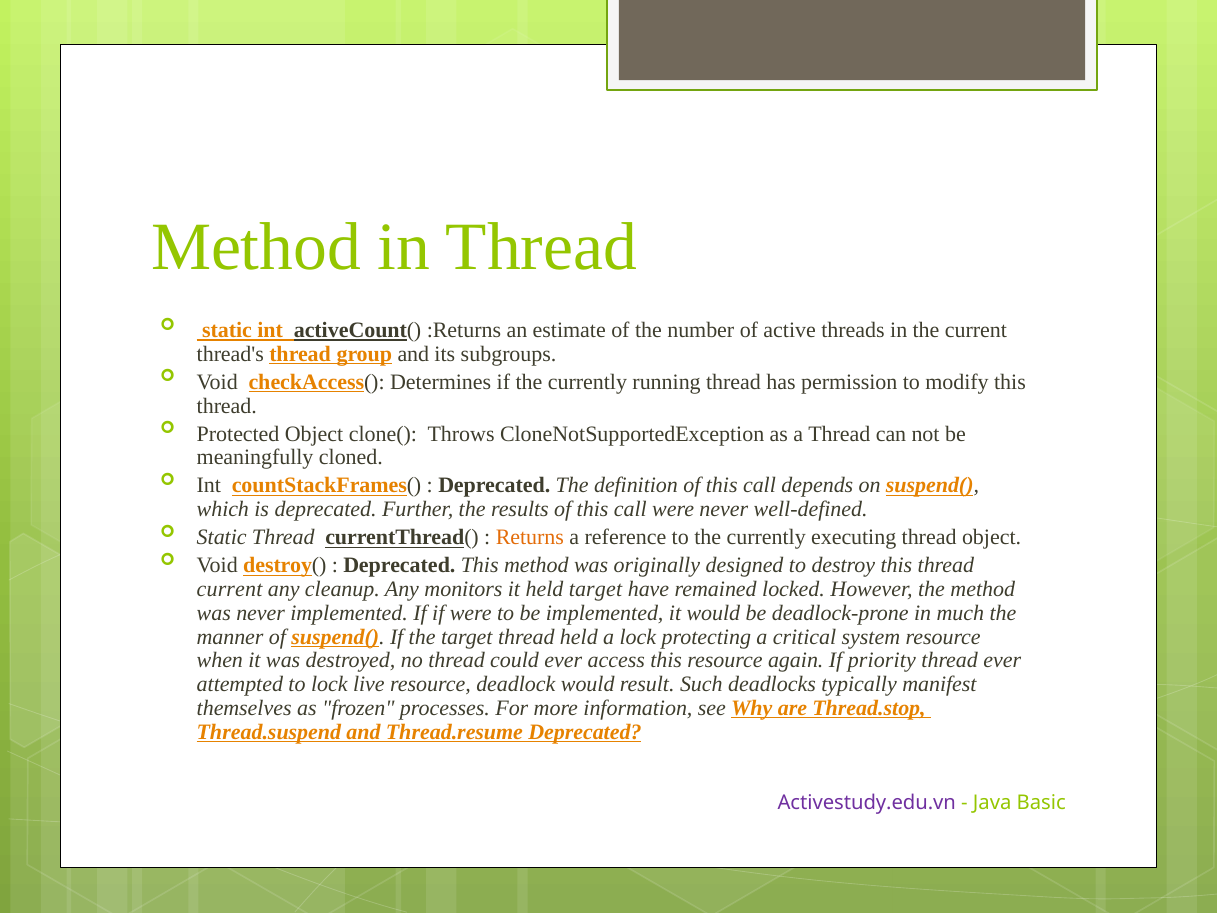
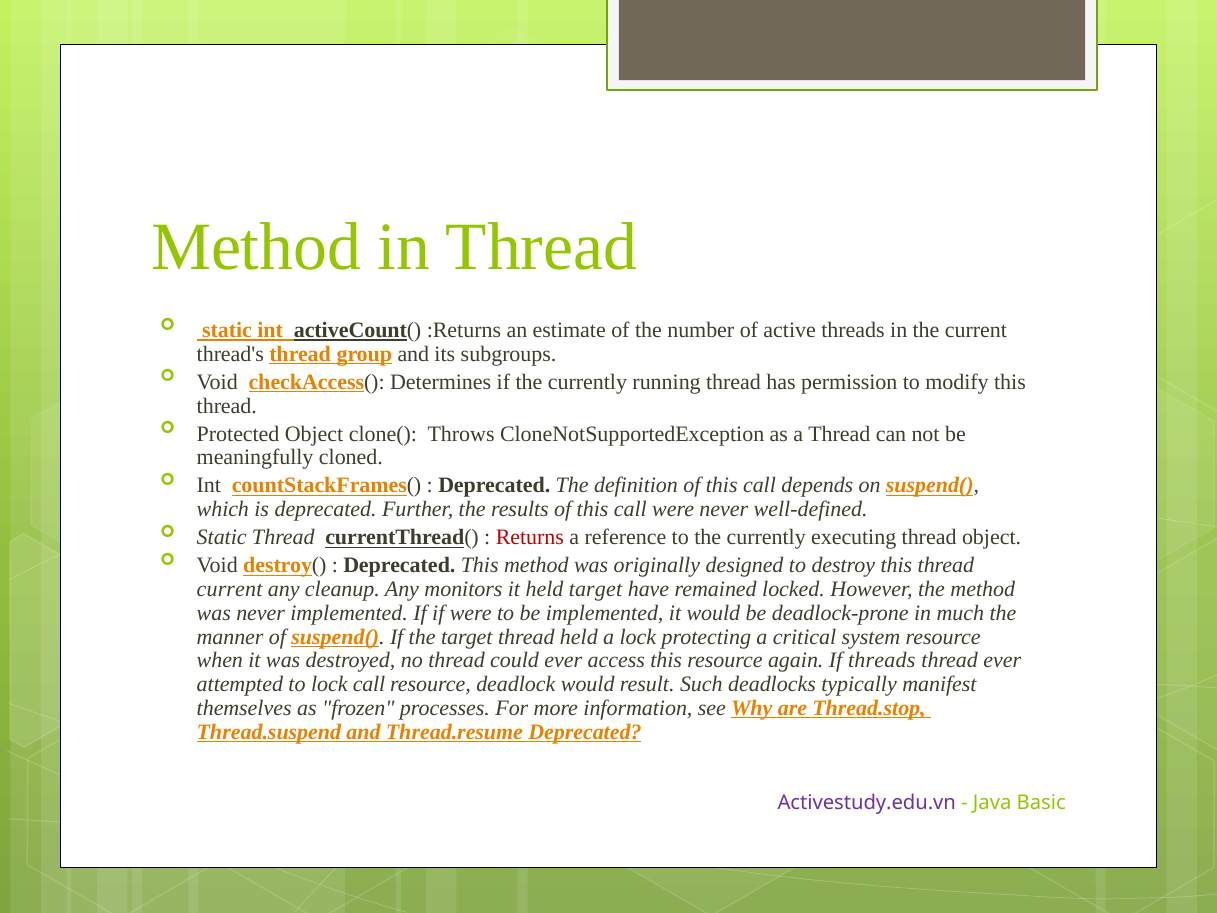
Returns colour: orange -> red
If priority: priority -> threads
lock live: live -> call
